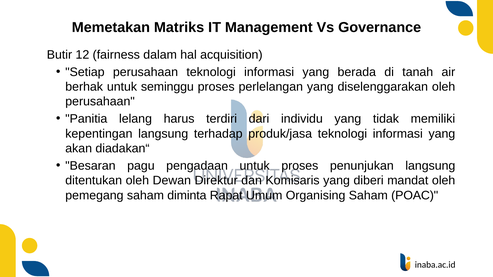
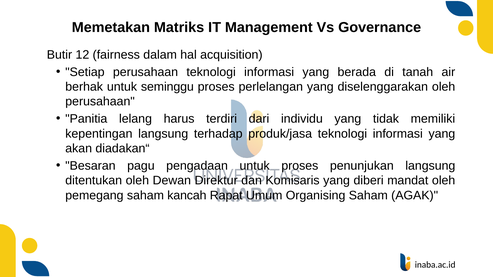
diminta: diminta -> kancah
POAC: POAC -> AGAK
